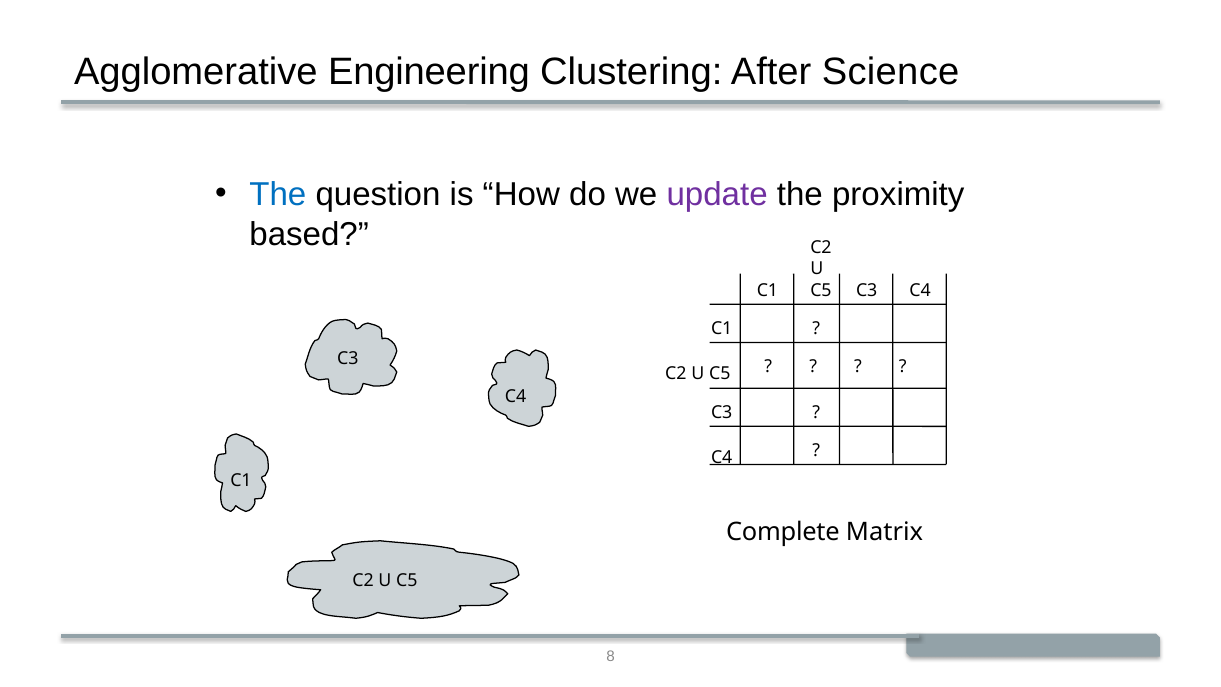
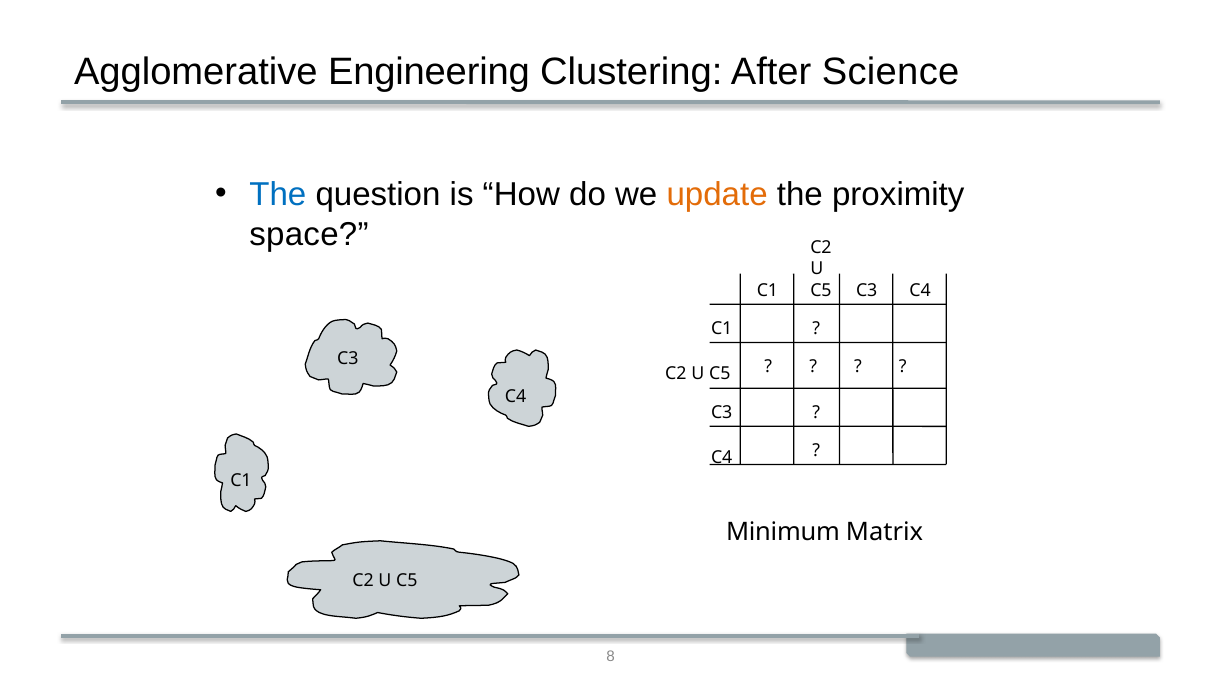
update colour: purple -> orange
based: based -> space
Complete: Complete -> Minimum
